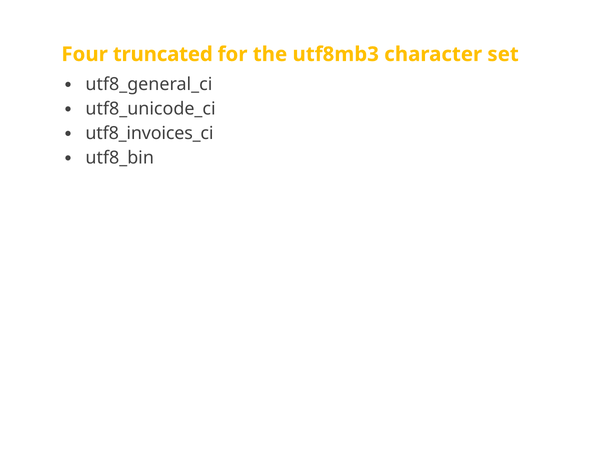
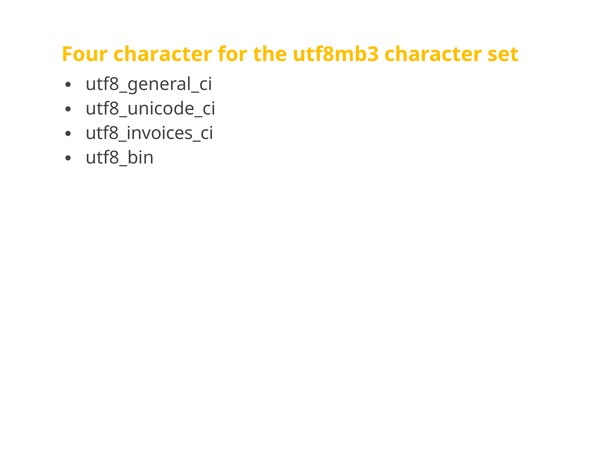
Four truncated: truncated -> character
